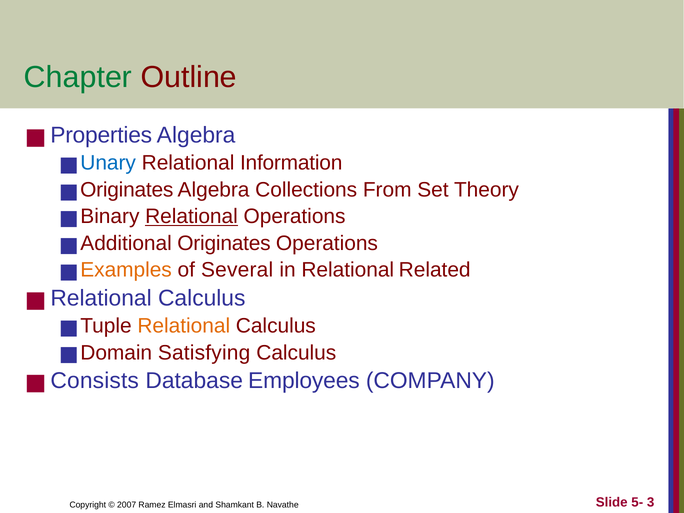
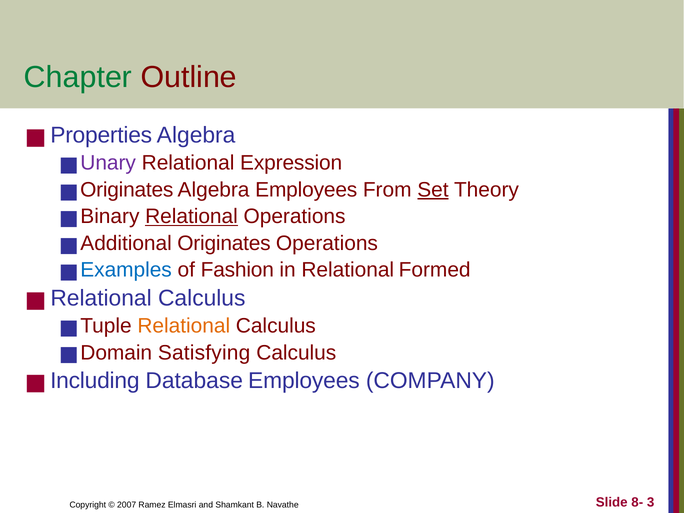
Unary colour: blue -> purple
Information: Information -> Expression
Algebra Collections: Collections -> Employees
Set underline: none -> present
Examples colour: orange -> blue
Several: Several -> Fashion
Related: Related -> Formed
Consists: Consists -> Including
5-: 5- -> 8-
